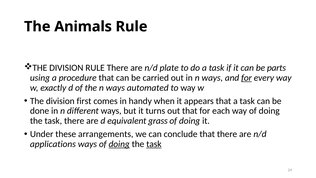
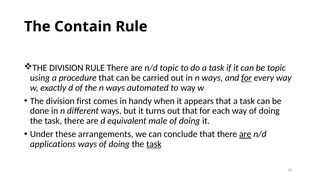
Animals: Animals -> Contain
n/d plate: plate -> topic
be parts: parts -> topic
grass: grass -> male
are at (245, 134) underline: none -> present
doing at (119, 144) underline: present -> none
